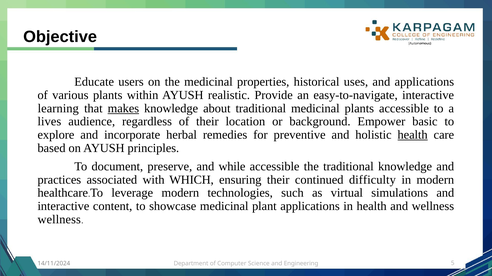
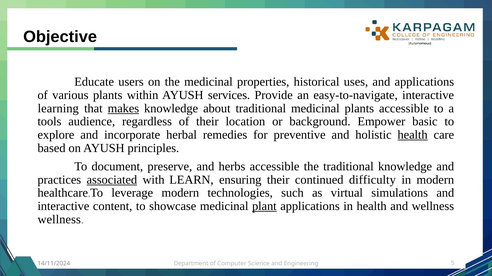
realistic: realistic -> services
lives: lives -> tools
while: while -> herbs
associated underline: none -> present
WHICH: WHICH -> LEARN
plant underline: none -> present
